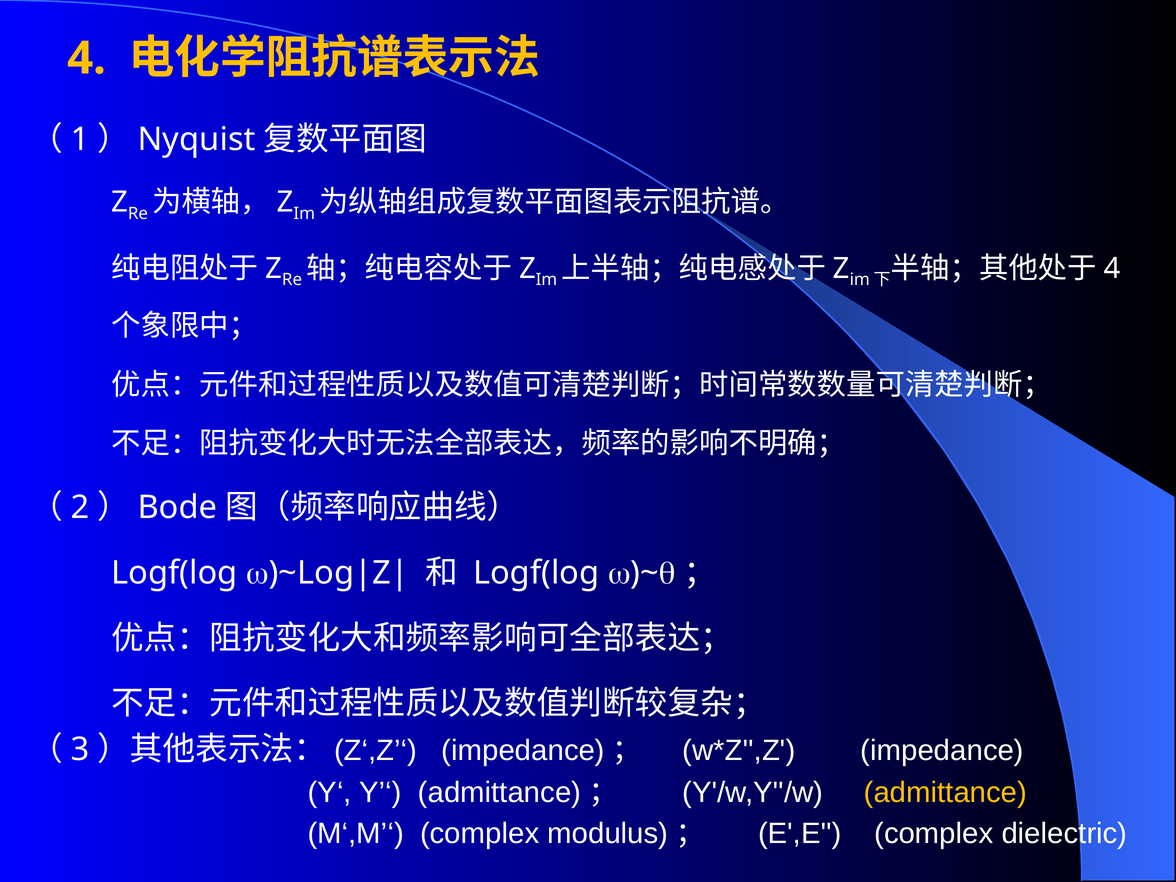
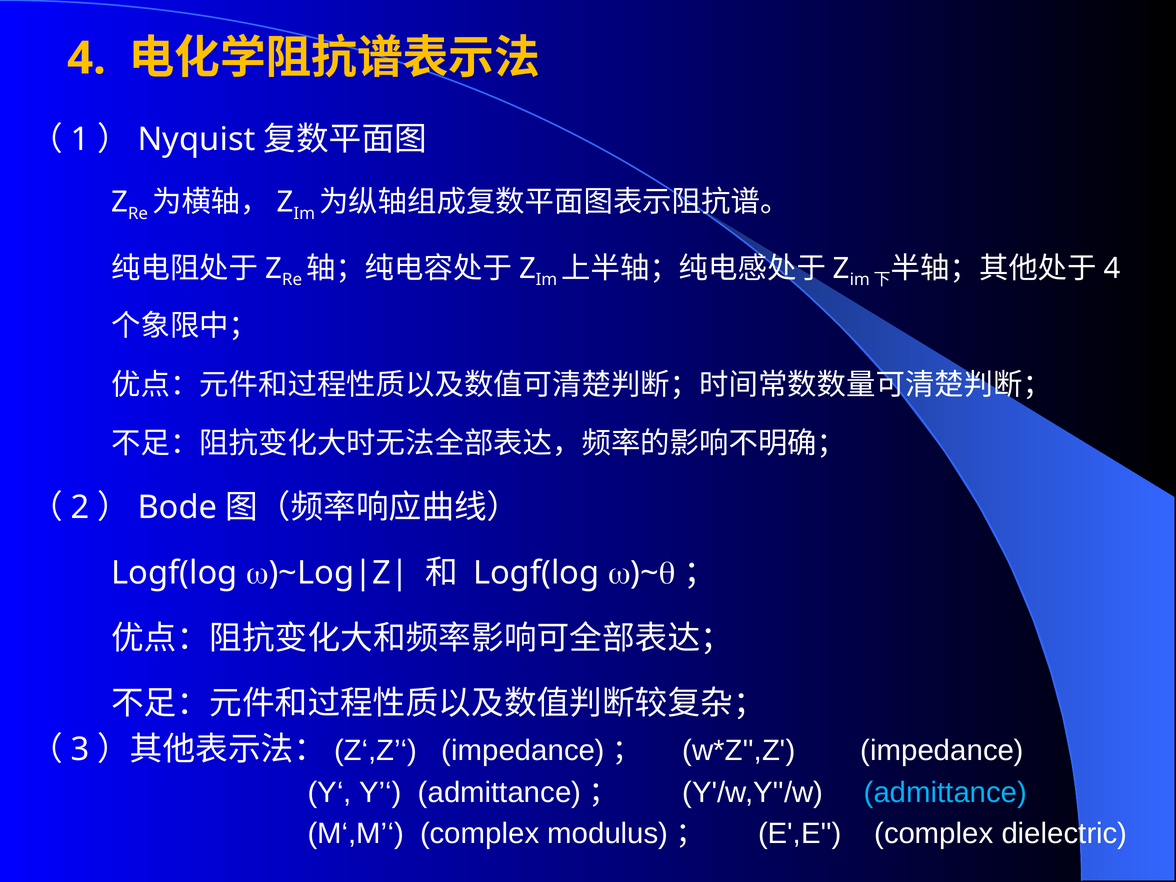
admittance at (945, 792) colour: yellow -> light blue
